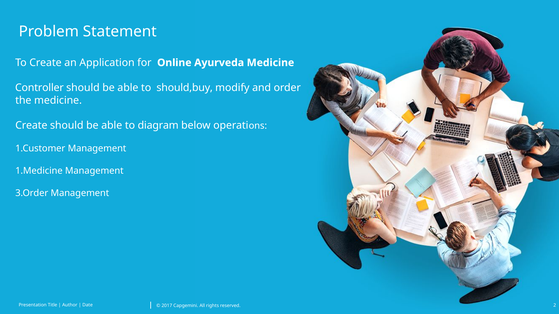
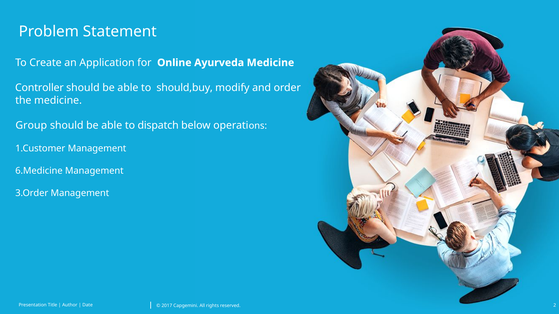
Create at (31, 126): Create -> Group
diagram: diagram -> dispatch
1.Medicine: 1.Medicine -> 6.Medicine
